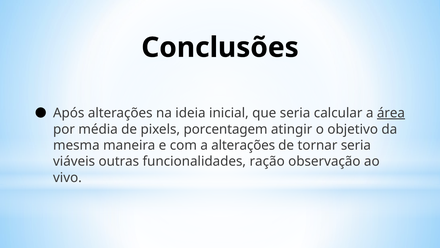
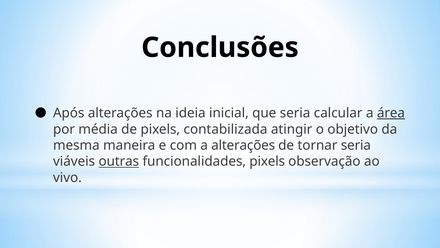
porcentagem: porcentagem -> contabilizada
outras underline: none -> present
funcionalidades ração: ração -> pixels
